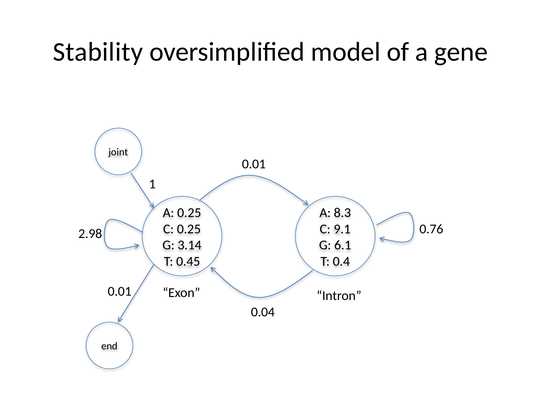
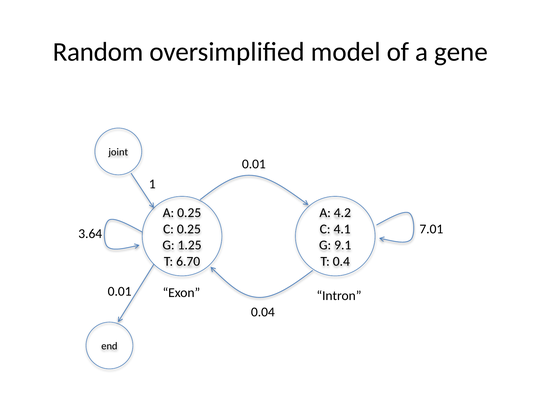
Stability: Stability -> Random
8.3: 8.3 -> 4.2
9.1: 9.1 -> 4.1
0.76: 0.76 -> 7.01
2.98: 2.98 -> 3.64
3.14: 3.14 -> 1.25
6.1: 6.1 -> 9.1
0.45: 0.45 -> 6.70
